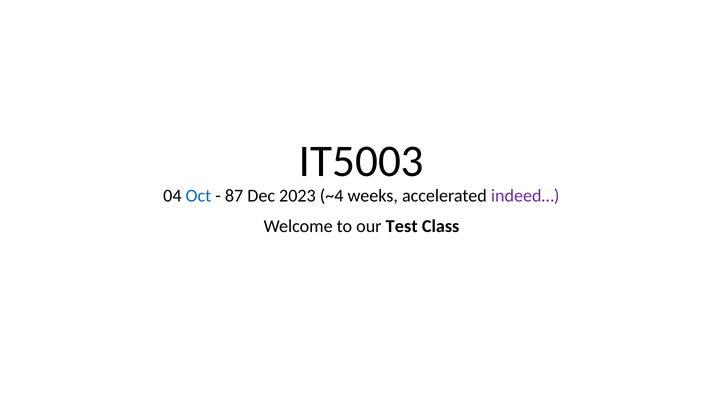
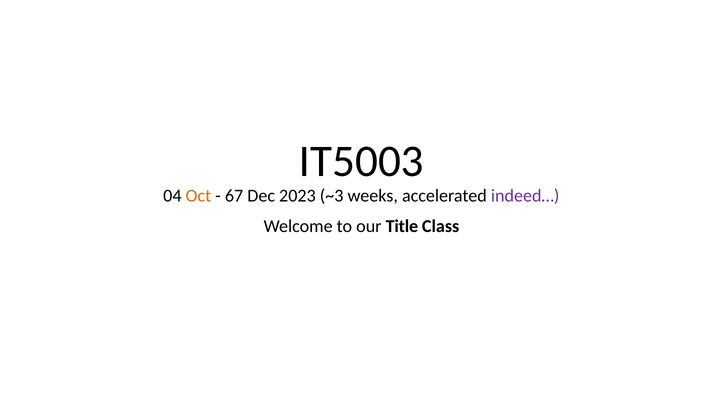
Oct colour: blue -> orange
87: 87 -> 67
~4: ~4 -> ~3
Test: Test -> Title
